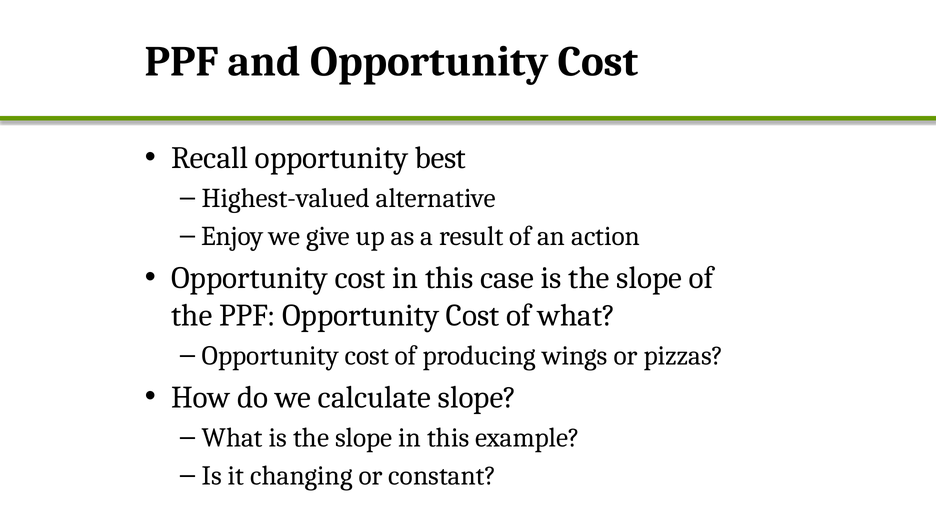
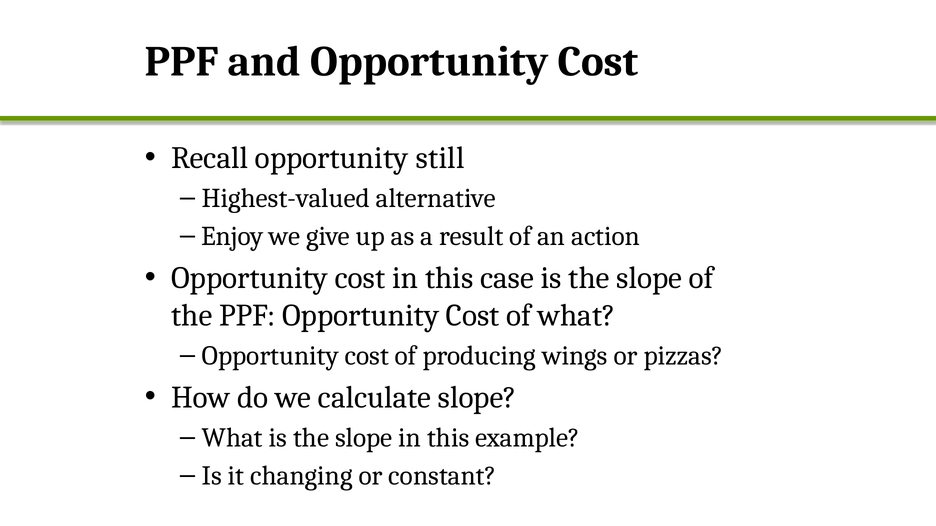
best: best -> still
